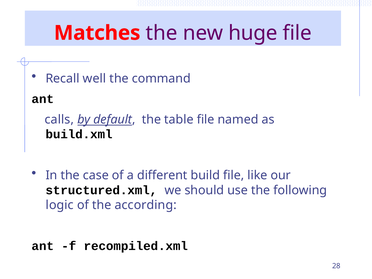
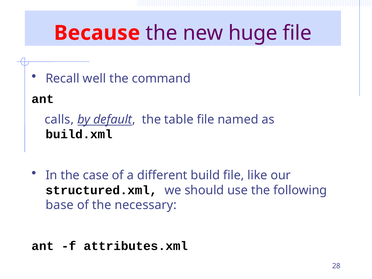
Matches: Matches -> Because
logic: logic -> base
according: according -> necessary
recompiled.xml: recompiled.xml -> attributes.xml
